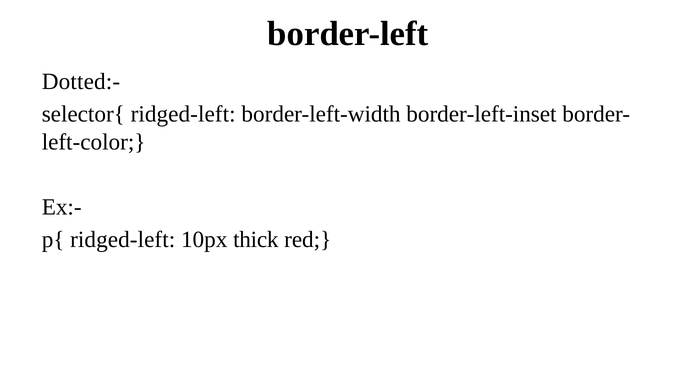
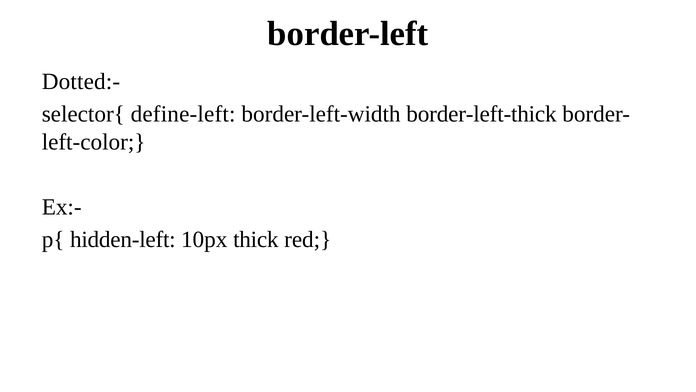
selector{ ridged-left: ridged-left -> define-left
border-left-inset: border-left-inset -> border-left-thick
p{ ridged-left: ridged-left -> hidden-left
